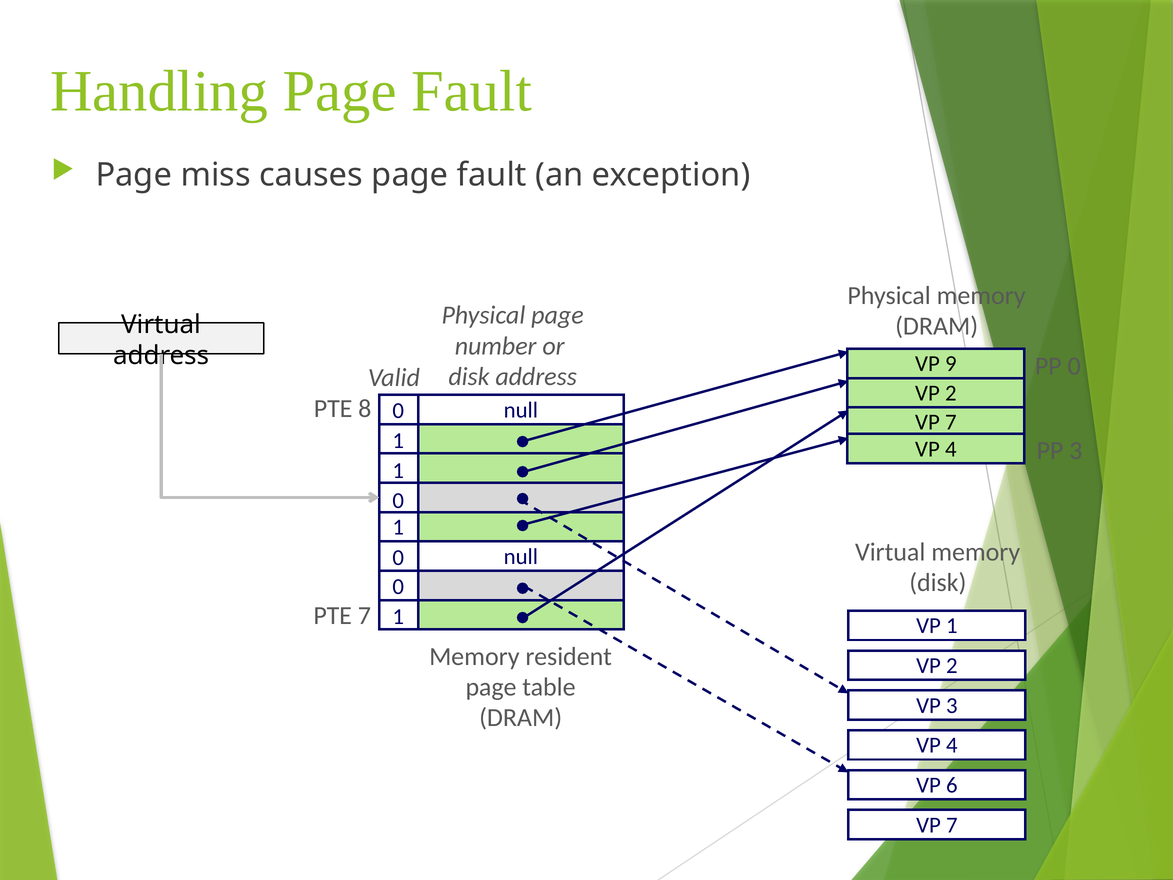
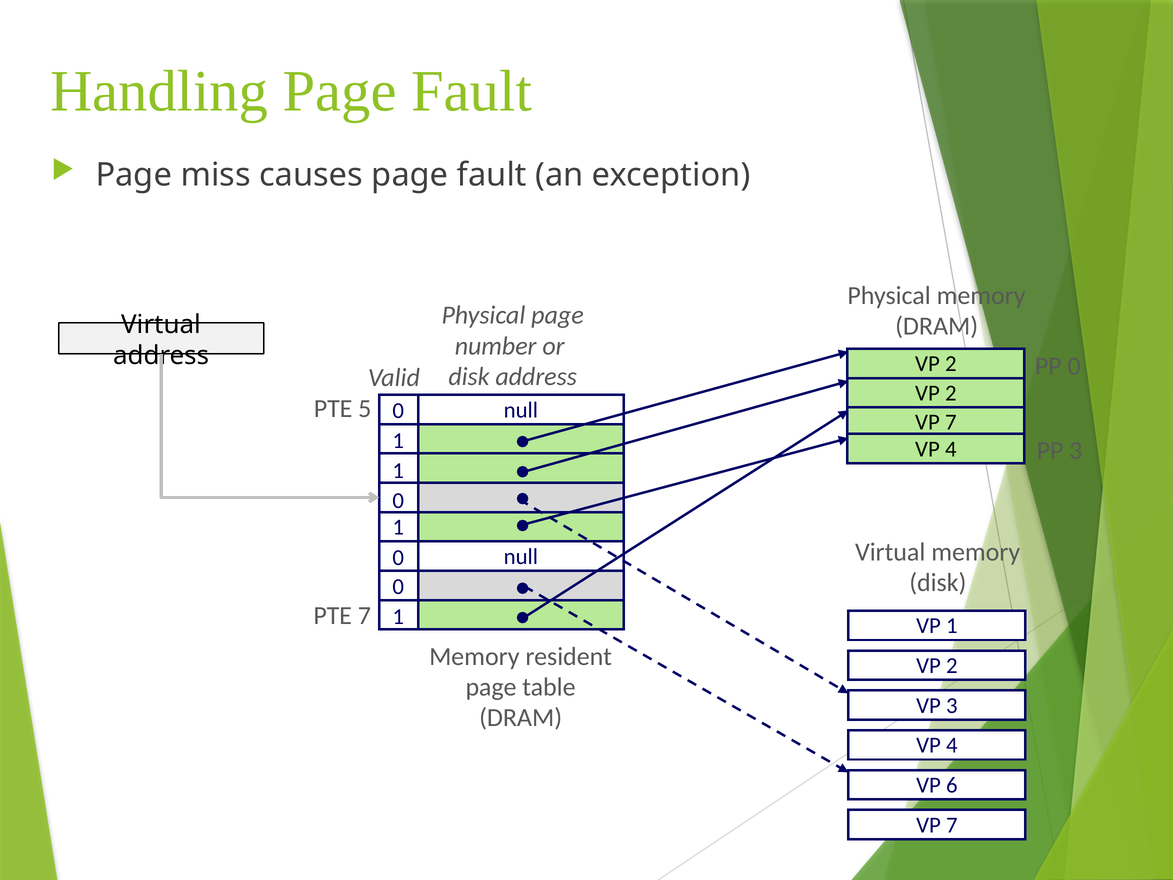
9 at (951, 364): 9 -> 2
8: 8 -> 5
